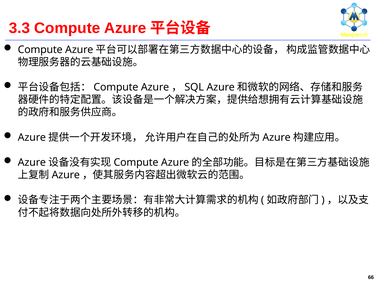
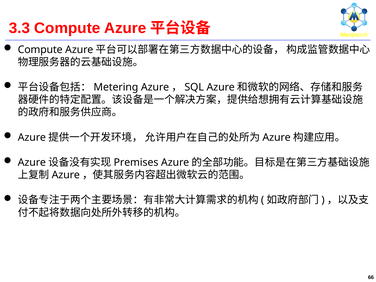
Compute at (116, 87): Compute -> Metering
Compute at (136, 162): Compute -> Premises
